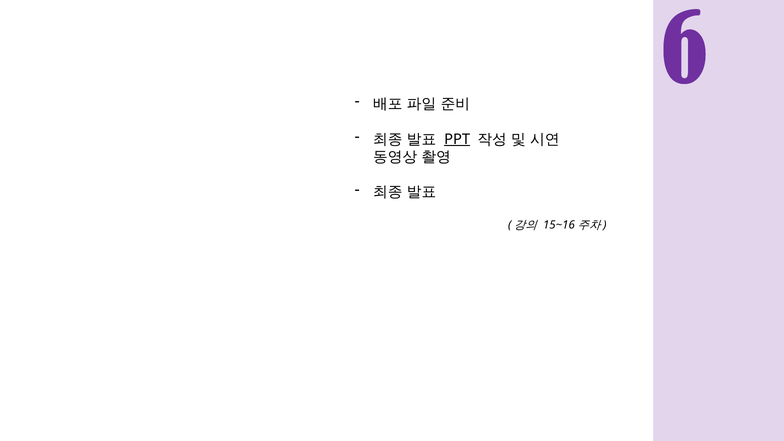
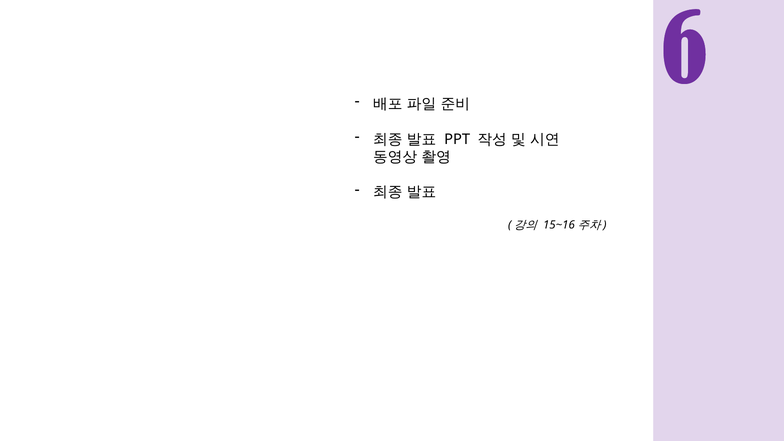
PPT underline: present -> none
